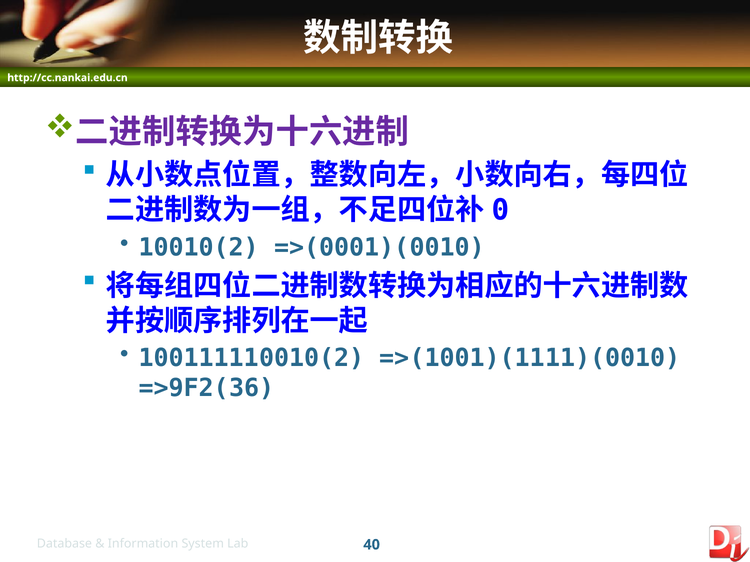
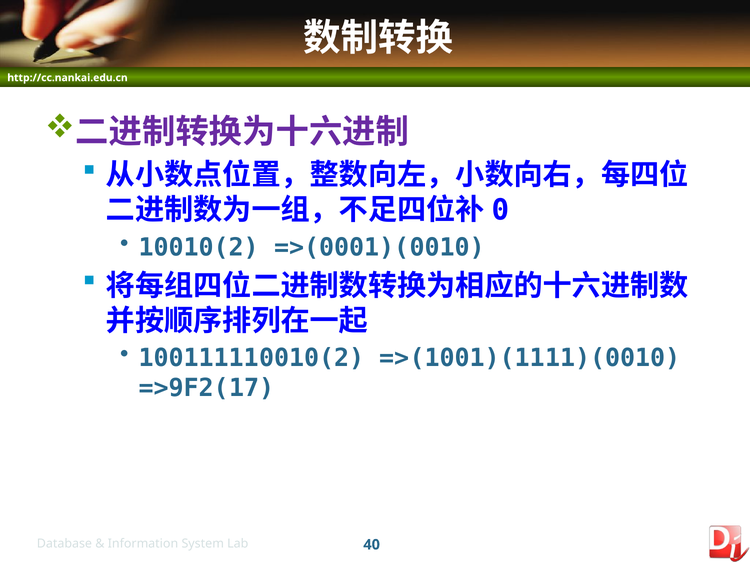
=>9F2(36: =>9F2(36 -> =>9F2(17
